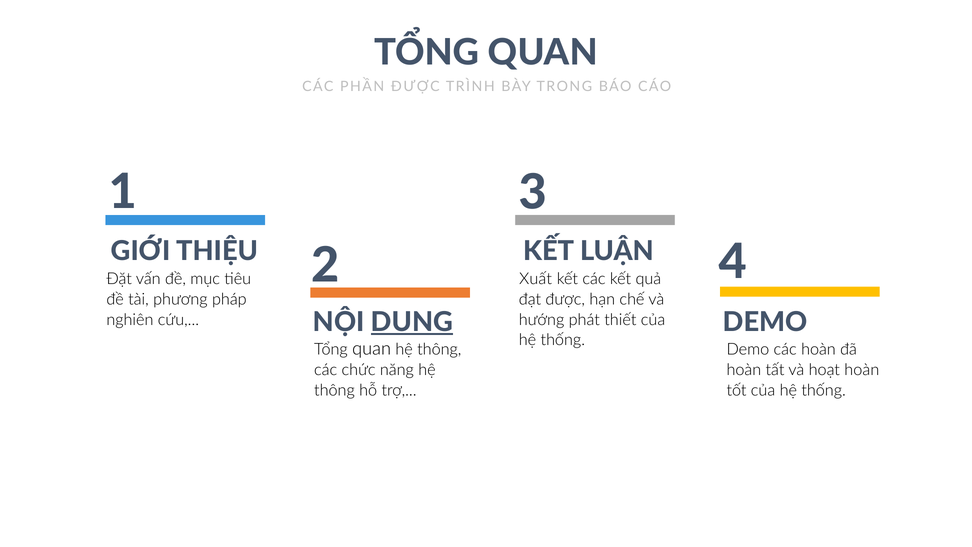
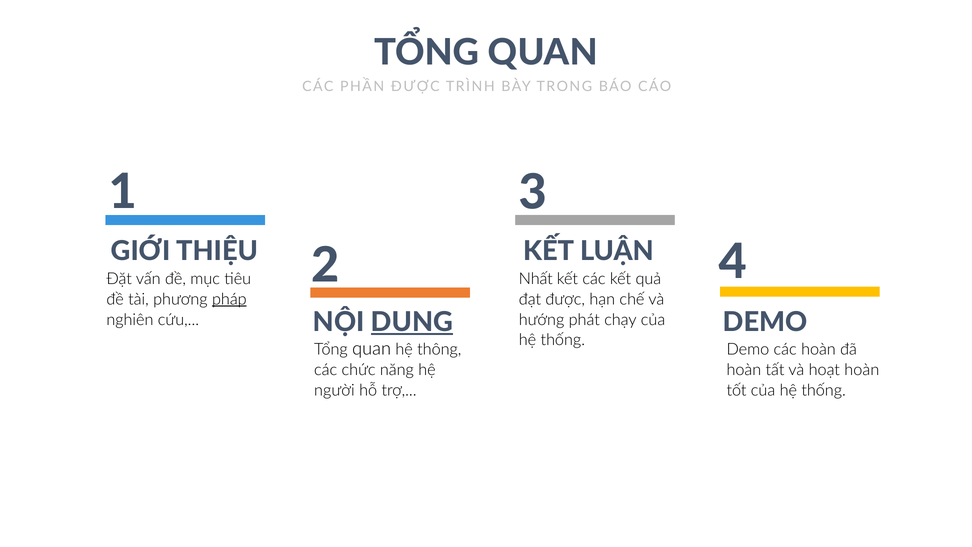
Xuất: Xuất -> Nhất
pháp underline: none -> present
thiết: thiết -> chạy
thông at (334, 390): thông -> người
